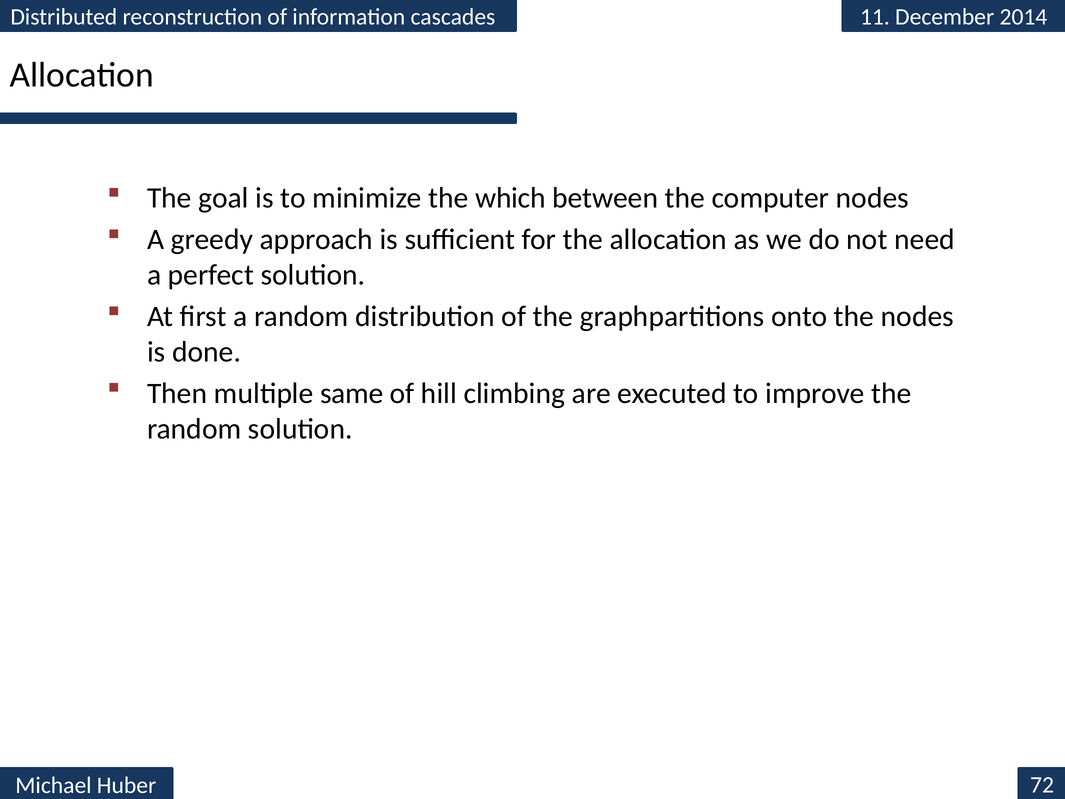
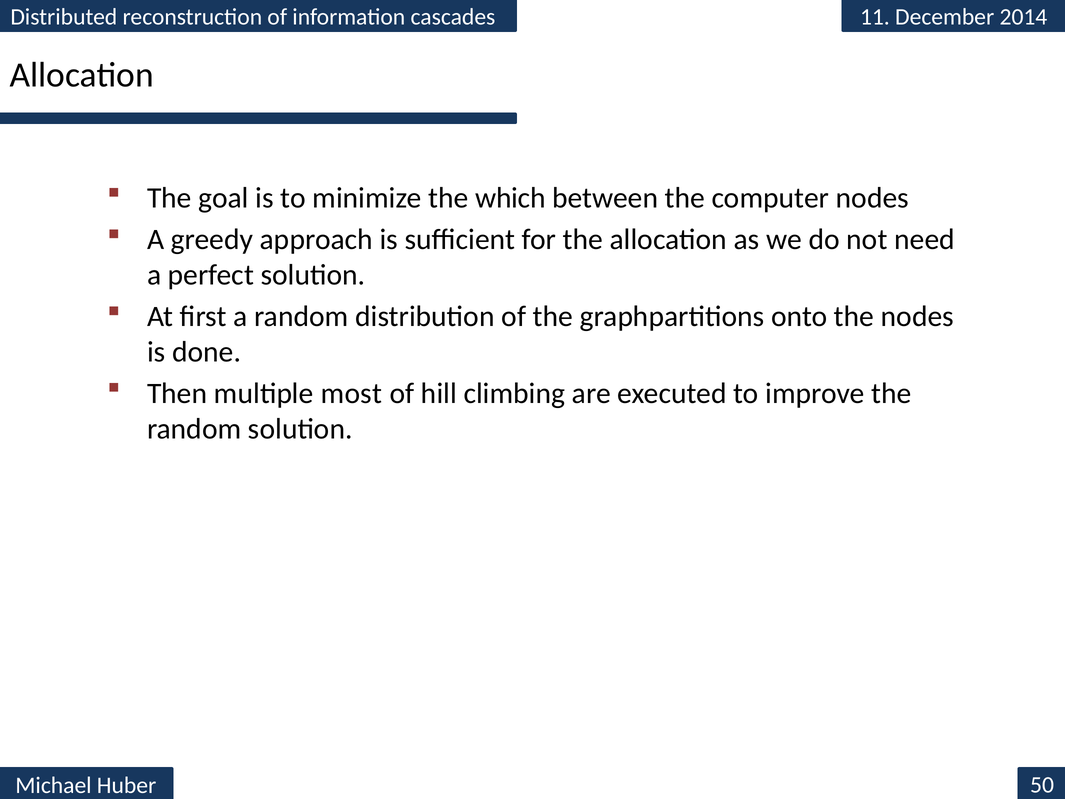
same: same -> most
72: 72 -> 50
